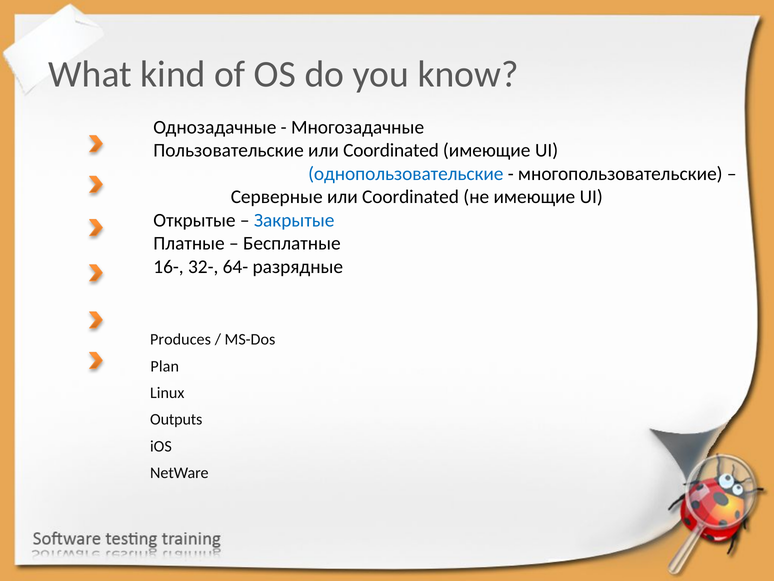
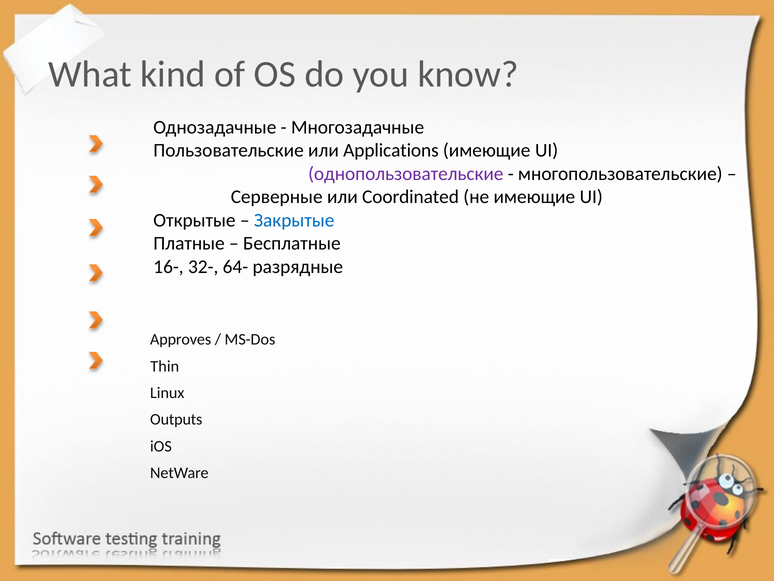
Пользовательские или Coordinated: Coordinated -> Applications
однопользовательские colour: blue -> purple
Produces: Produces -> Approves
Plan: Plan -> Thin
